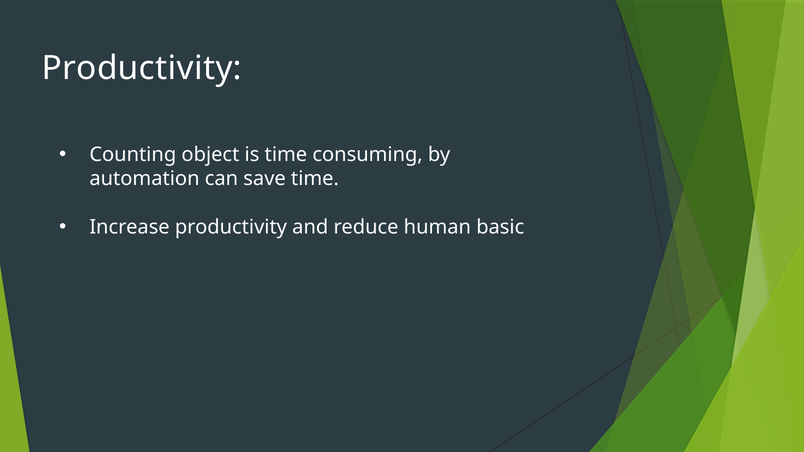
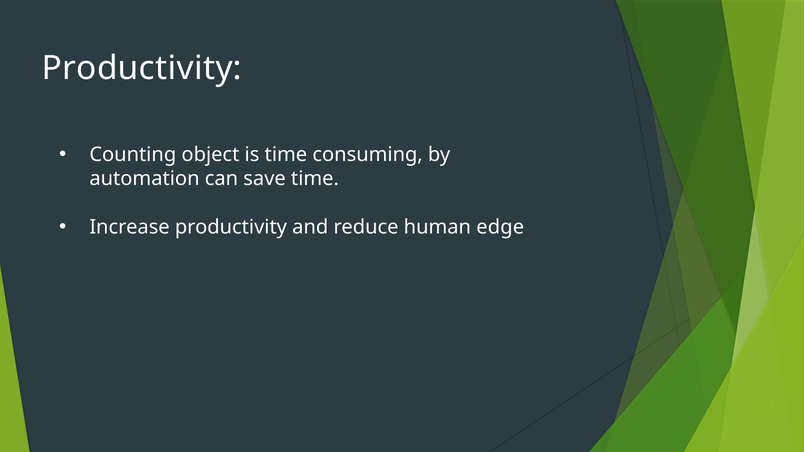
basic: basic -> edge
